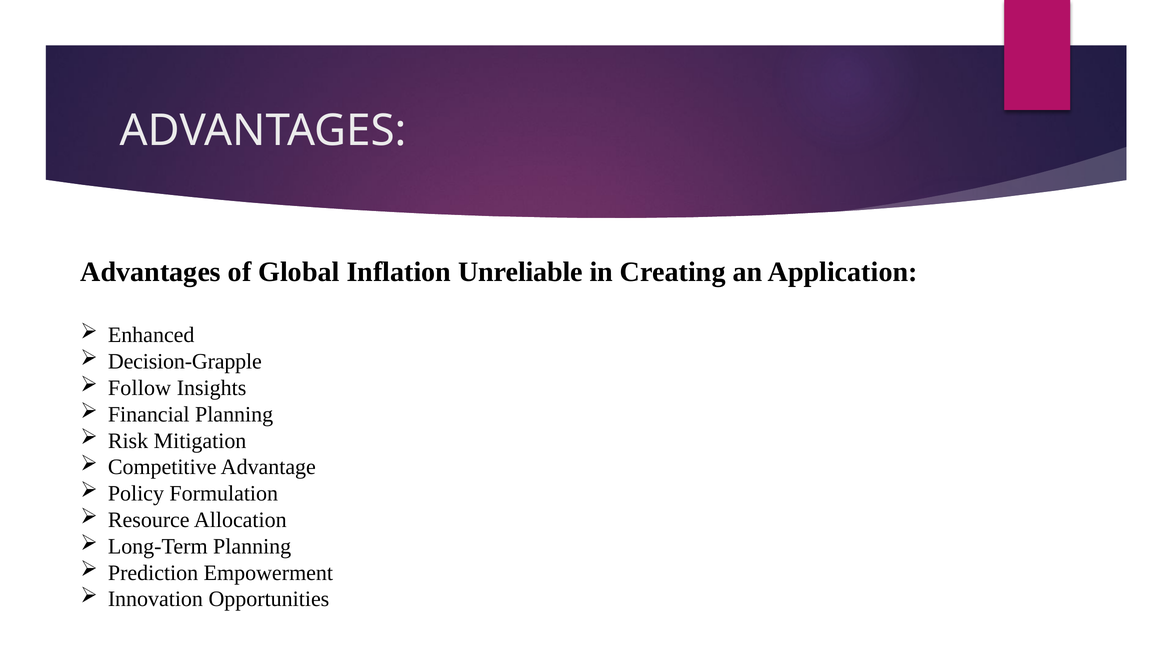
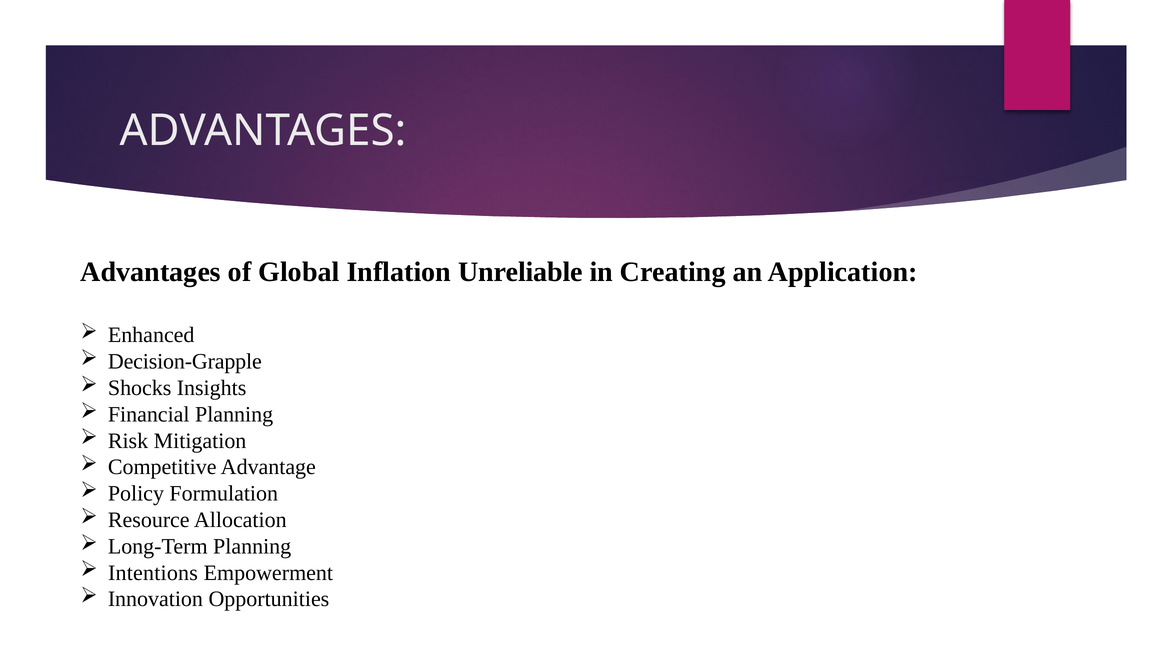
Follow: Follow -> Shocks
Prediction: Prediction -> Intentions
